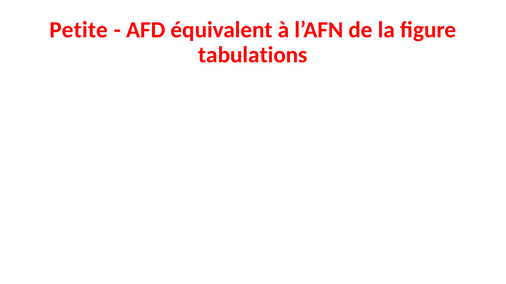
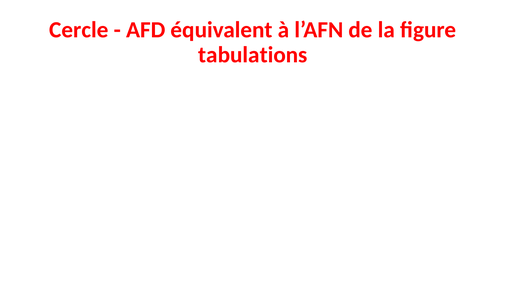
Petite: Petite -> Cercle
